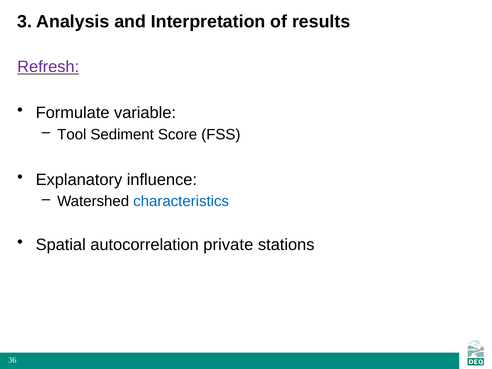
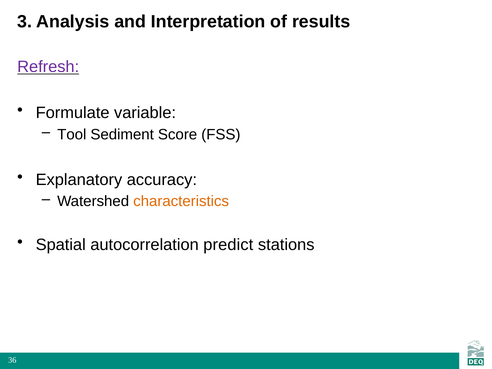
influence: influence -> accuracy
characteristics colour: blue -> orange
private: private -> predict
